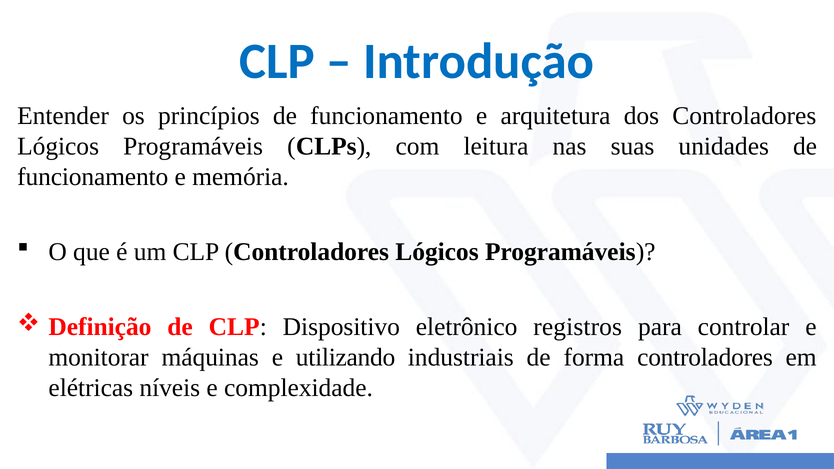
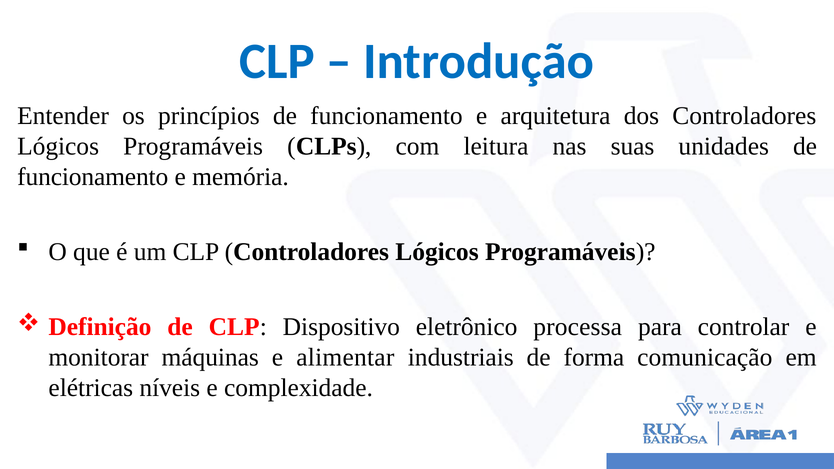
registros: registros -> processa
utilizando: utilizando -> alimentar
forma controladores: controladores -> comunicação
